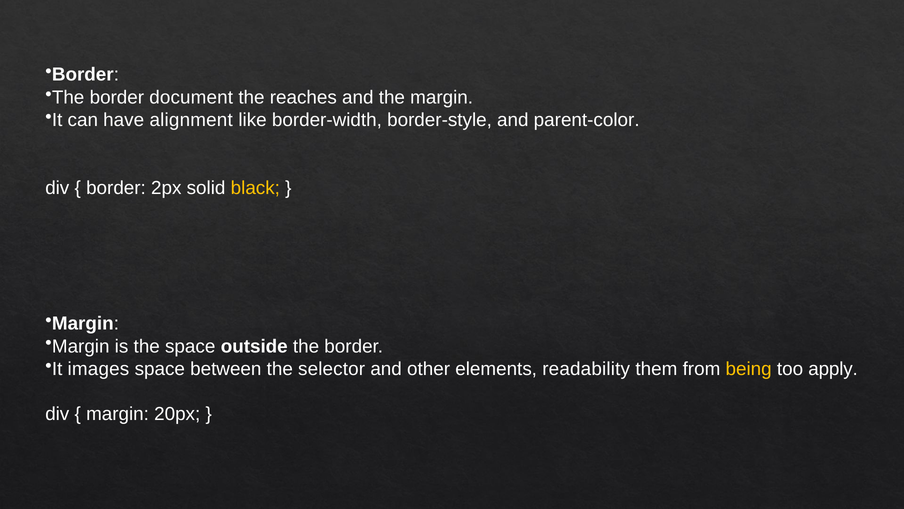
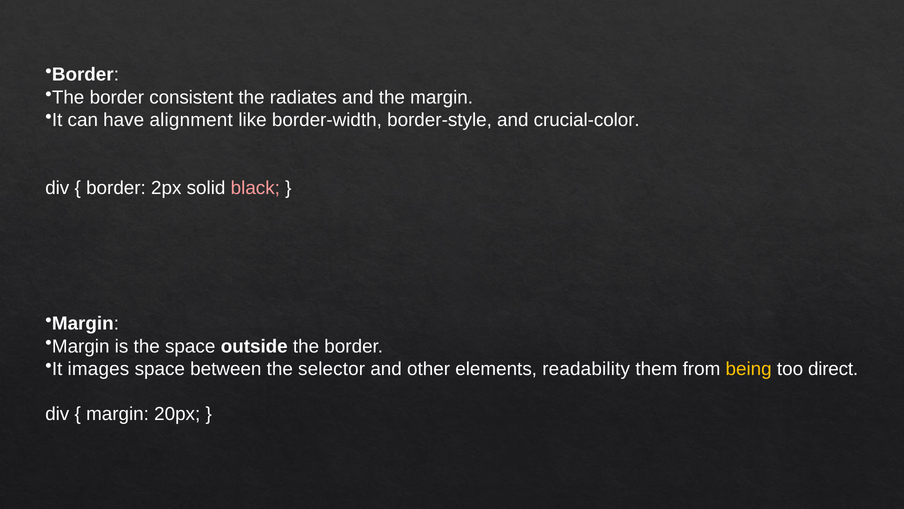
document: document -> consistent
reaches: reaches -> radiates
parent-color: parent-color -> crucial-color
black colour: yellow -> pink
apply: apply -> direct
